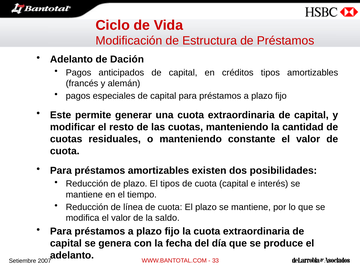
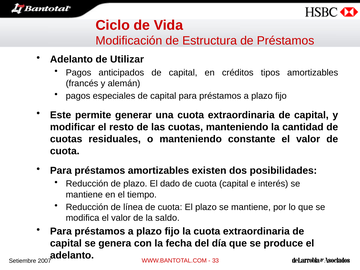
Dación: Dación -> Utilizar
El tipos: tipos -> dado
